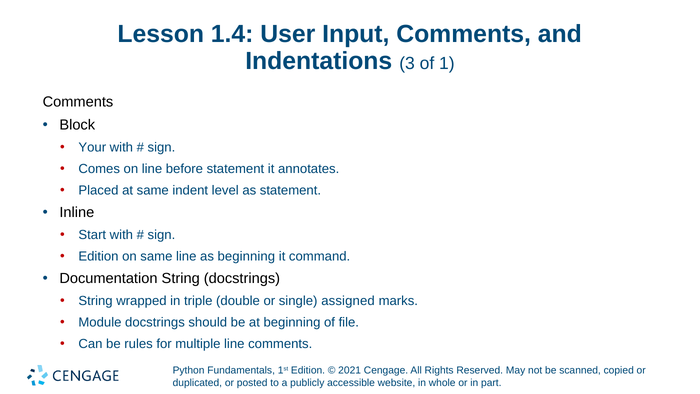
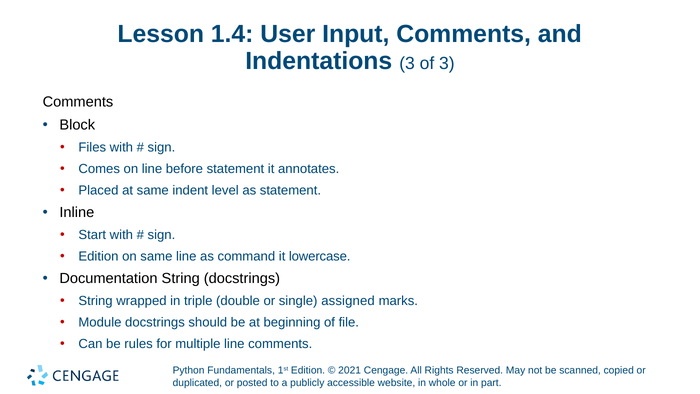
of 1: 1 -> 3
Your: Your -> Files
as beginning: beginning -> command
command: command -> lowercase
